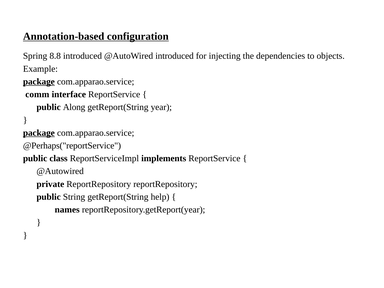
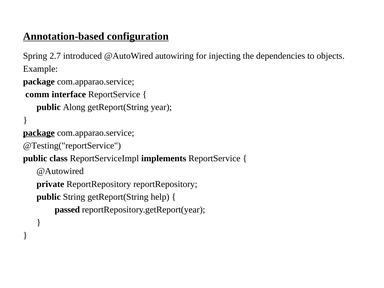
8.8: 8.8 -> 2.7
@AutoWired introduced: introduced -> autowiring
package at (39, 82) underline: present -> none
@Perhaps("reportService: @Perhaps("reportService -> @Testing("reportService
names: names -> passed
